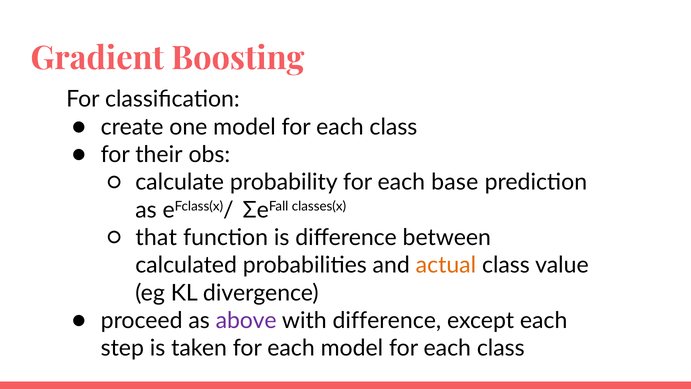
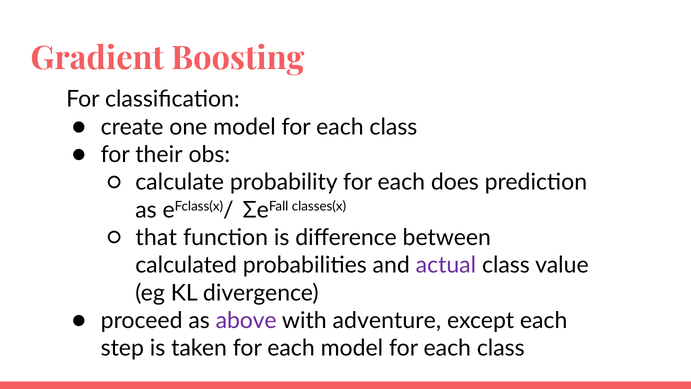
base: base -> does
actual colour: orange -> purple
with difference: difference -> adventure
